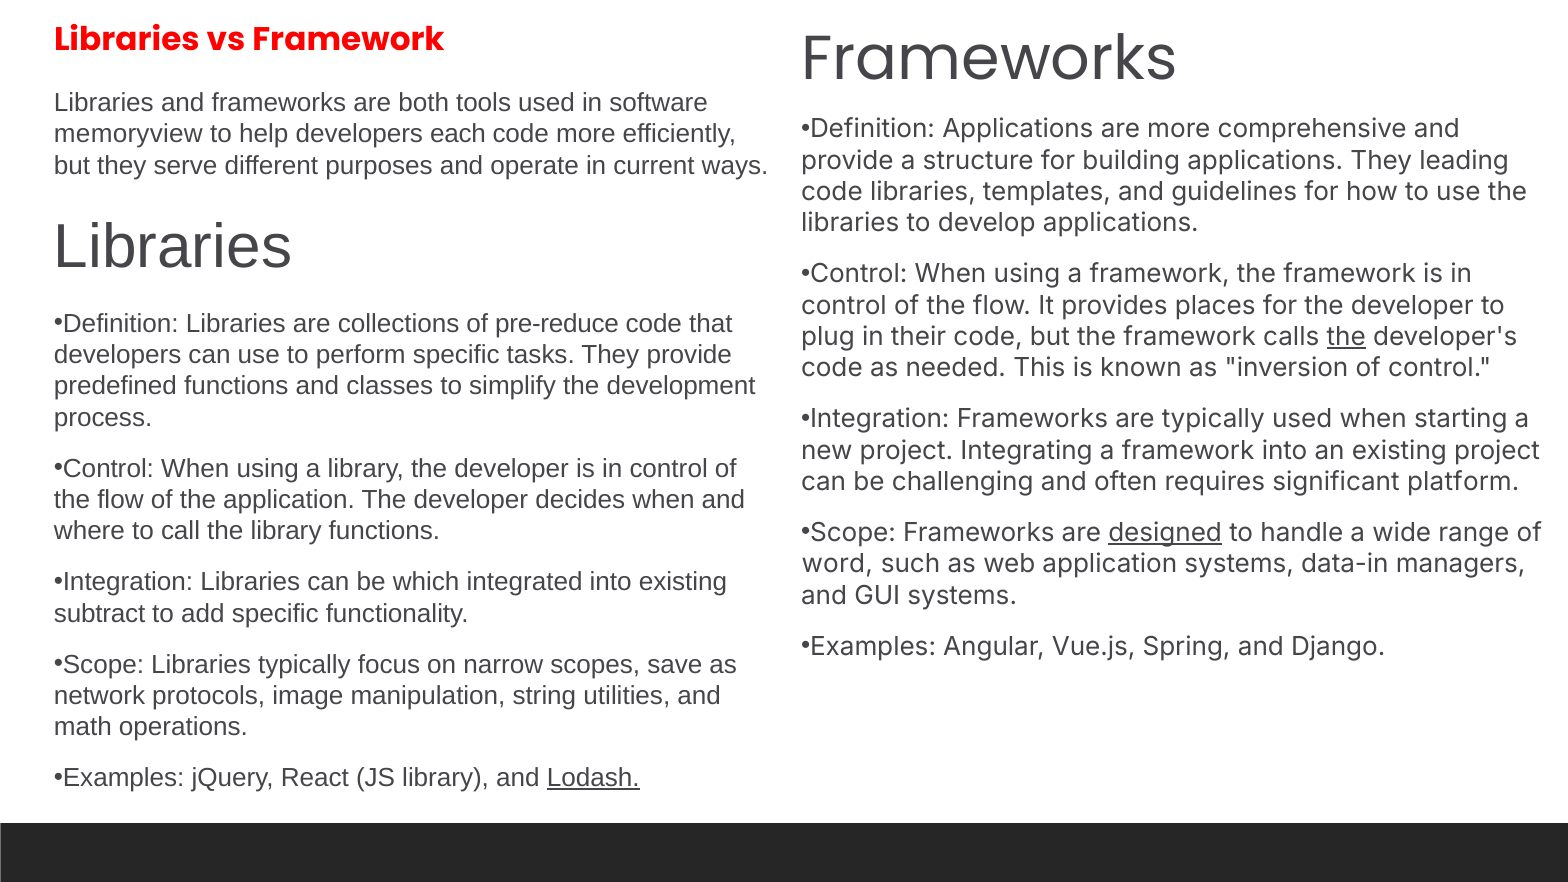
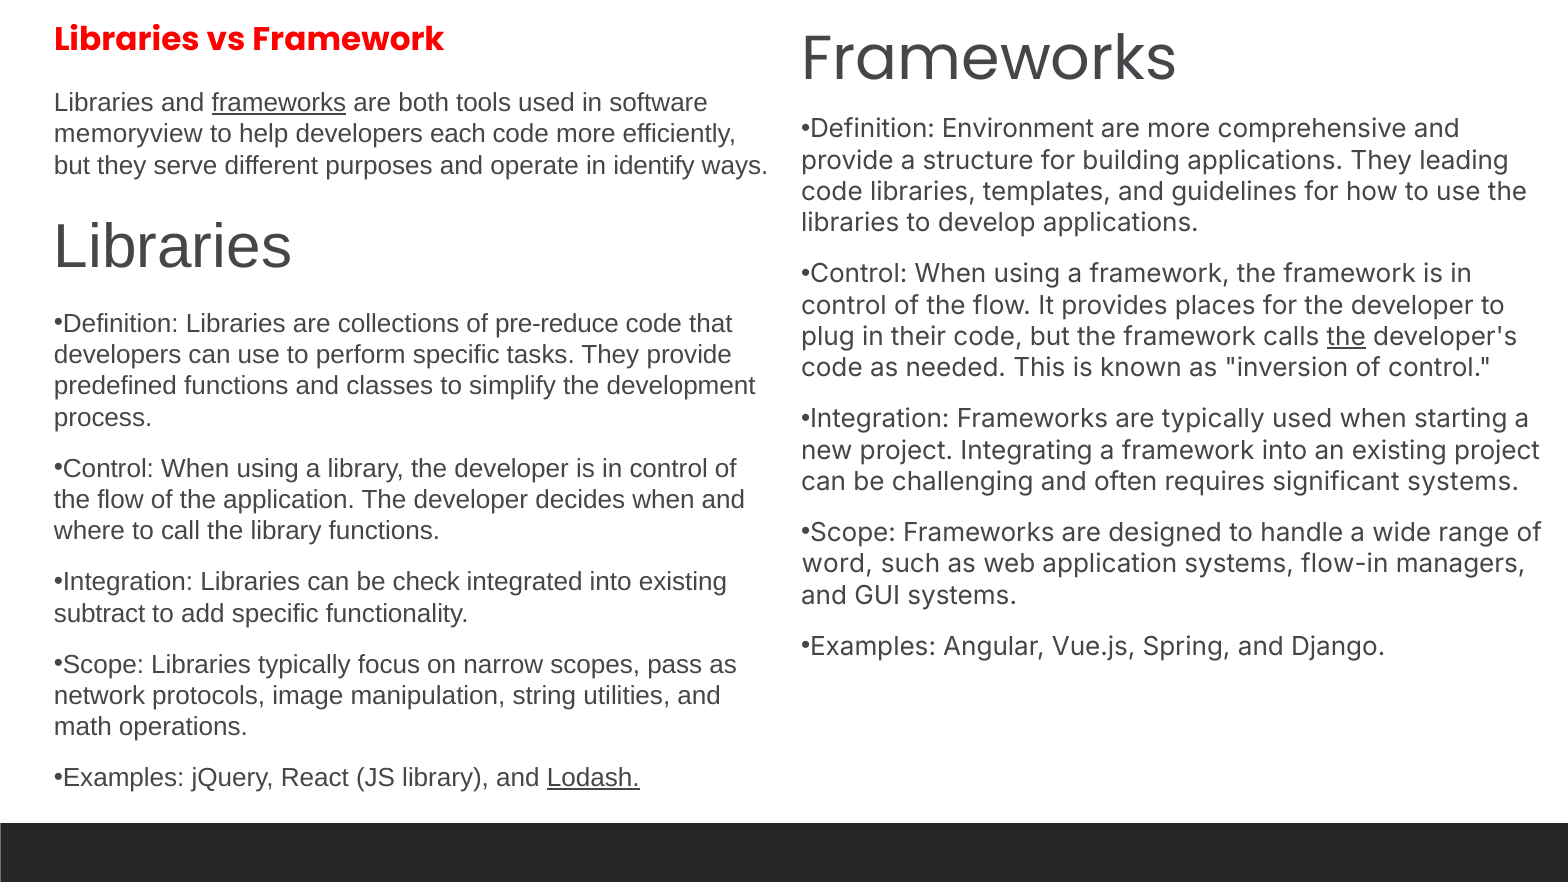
frameworks at (279, 103) underline: none -> present
Definition Applications: Applications -> Environment
current: current -> identify
significant platform: platform -> systems
designed underline: present -> none
data-in: data-in -> flow-in
which: which -> check
save: save -> pass
